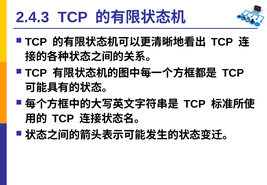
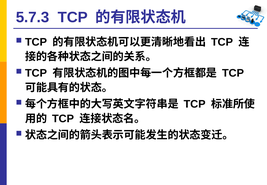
2.4.3: 2.4.3 -> 5.7.3
